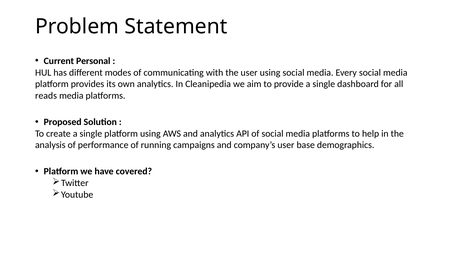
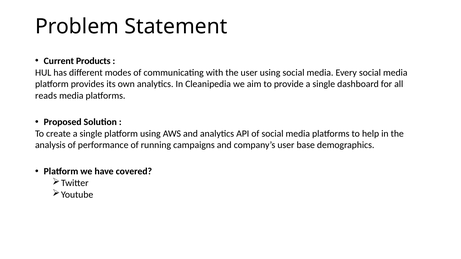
Personal: Personal -> Products
